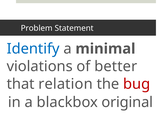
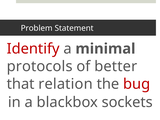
Identify colour: blue -> red
violations: violations -> protocols
original: original -> sockets
